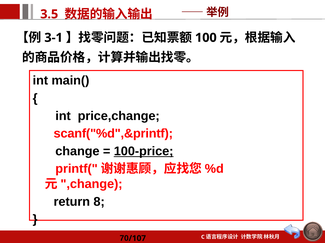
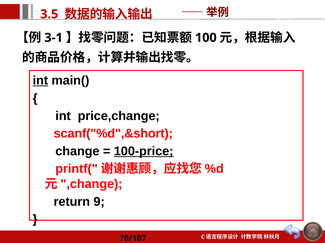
int at (40, 81) underline: none -> present
scanf("%d",&printf: scanf("%d",&printf -> scanf("%d",&short
8: 8 -> 9
